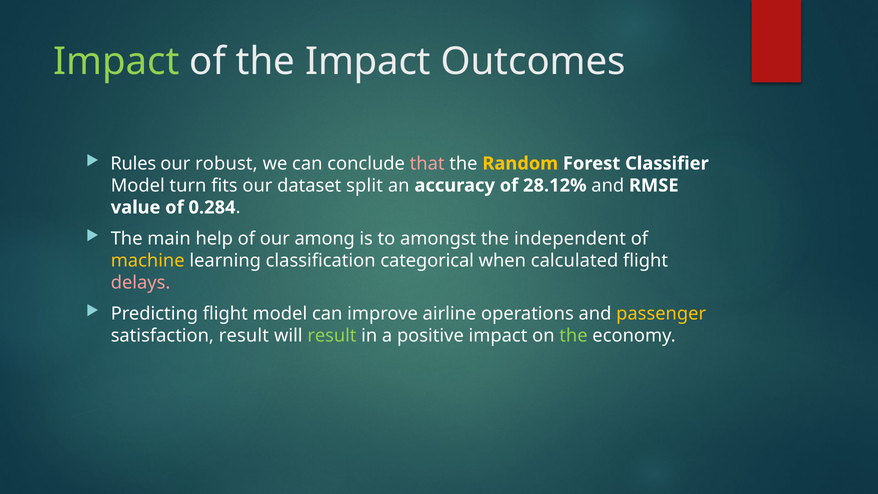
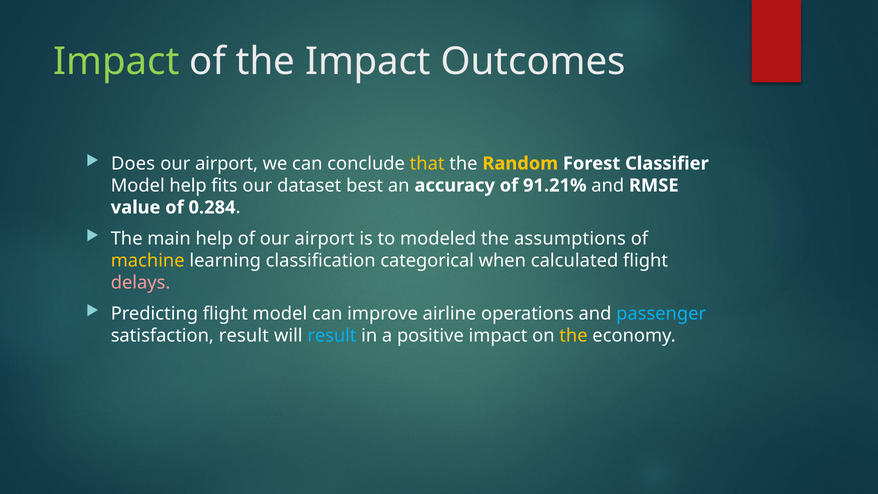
Rules: Rules -> Does
robust at (226, 163): robust -> airport
that colour: pink -> yellow
Model turn: turn -> help
split: split -> best
28.12%: 28.12% -> 91.21%
of our among: among -> airport
amongst: amongst -> modeled
independent: independent -> assumptions
passenger colour: yellow -> light blue
result at (332, 336) colour: light green -> light blue
the at (573, 336) colour: light green -> yellow
